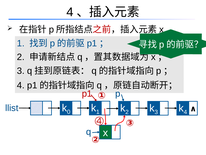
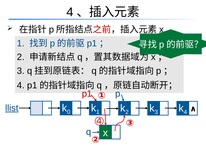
llist underline: none -> present
